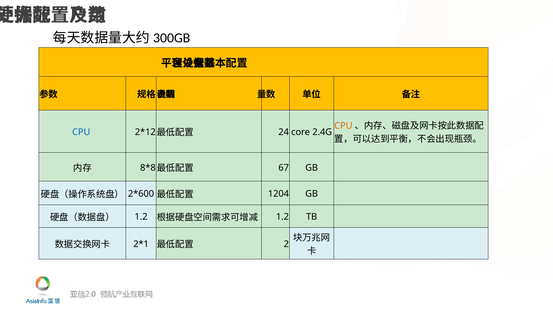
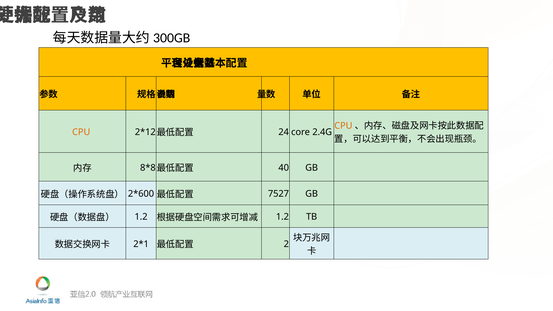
CPU at (81, 132) colour: blue -> orange
67: 67 -> 40
1204: 1204 -> 7527
